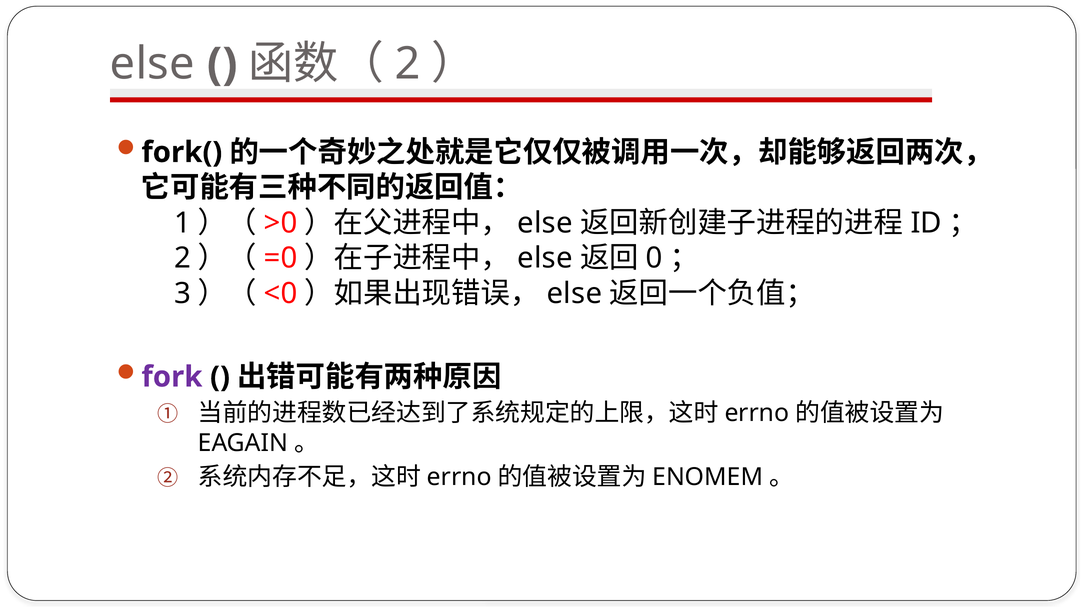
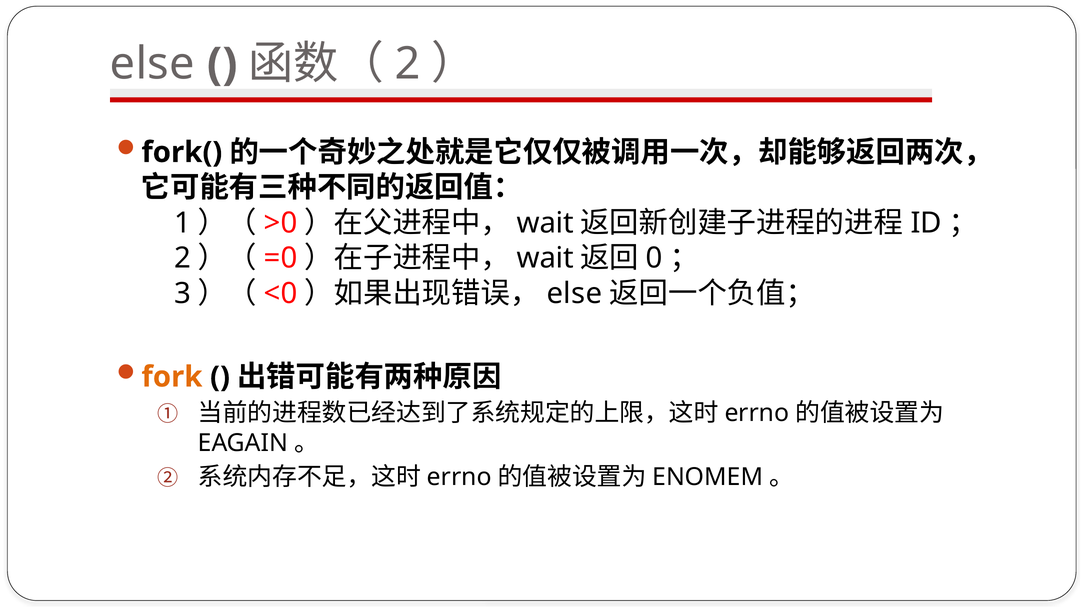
else at (545, 223): else -> wait
else at (545, 258): else -> wait
fork colour: purple -> orange
